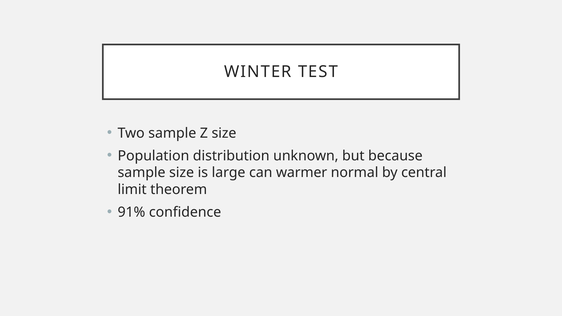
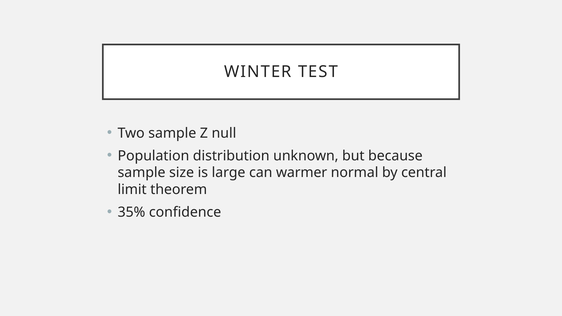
Z size: size -> null
91%: 91% -> 35%
